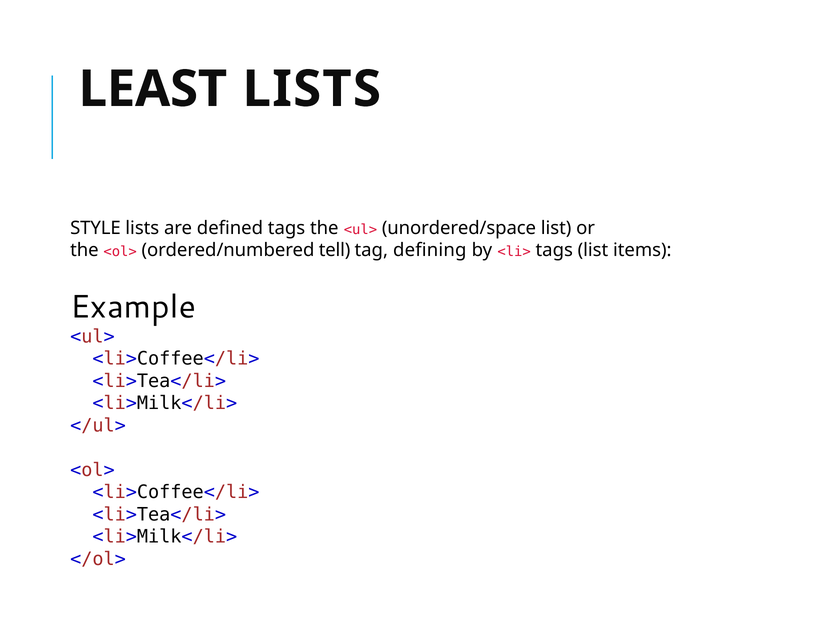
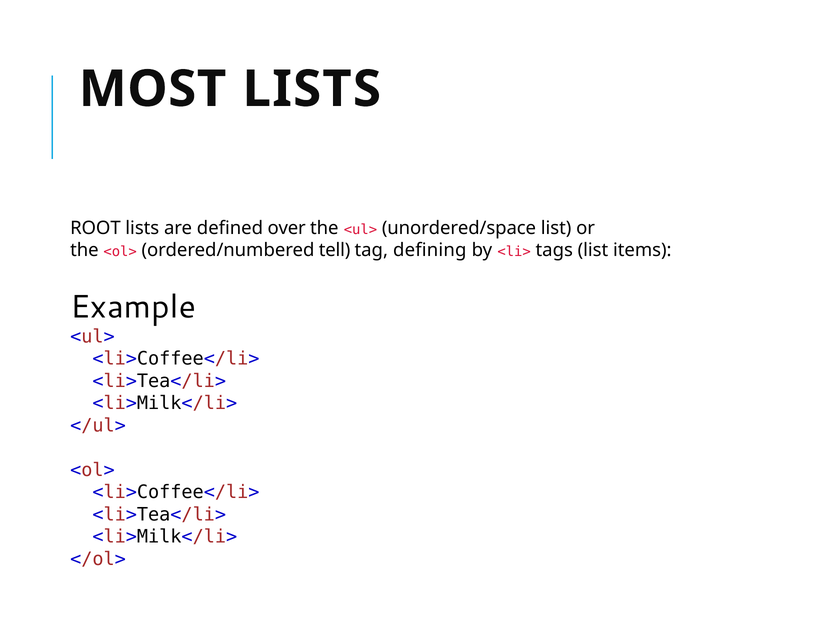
LEAST: LEAST -> MOST
STYLE: STYLE -> ROOT
defined tags: tags -> over
